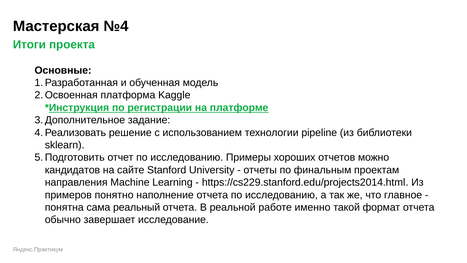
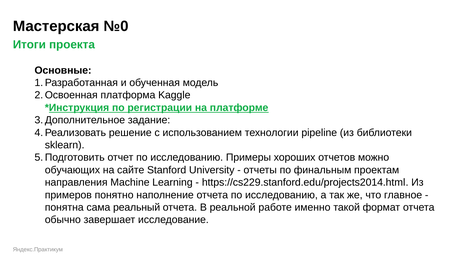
№4: №4 -> №0
кандидатов: кандидатов -> обучающих
